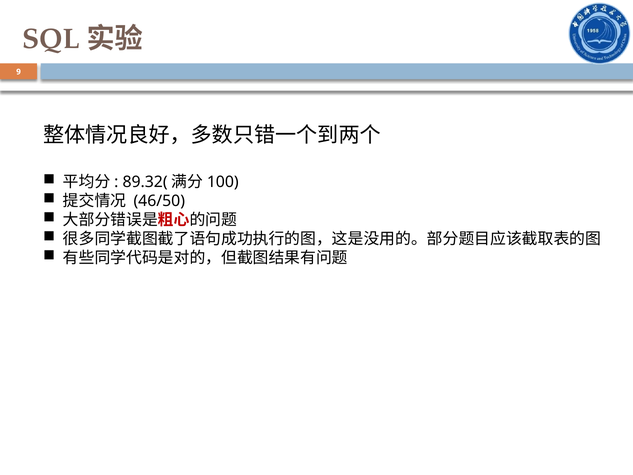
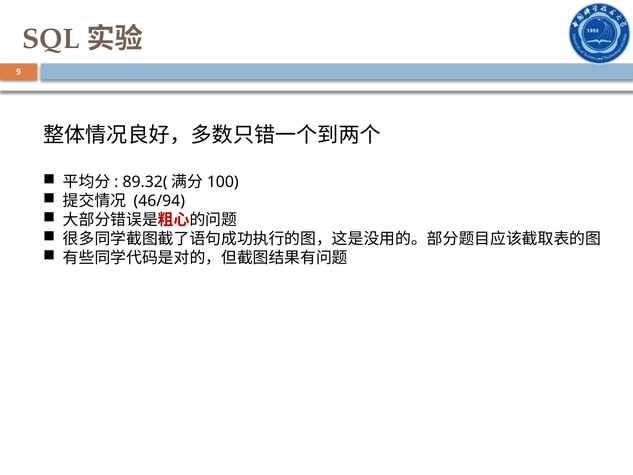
46/50: 46/50 -> 46/94
